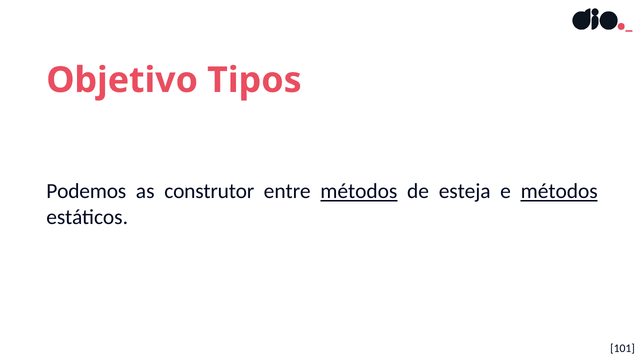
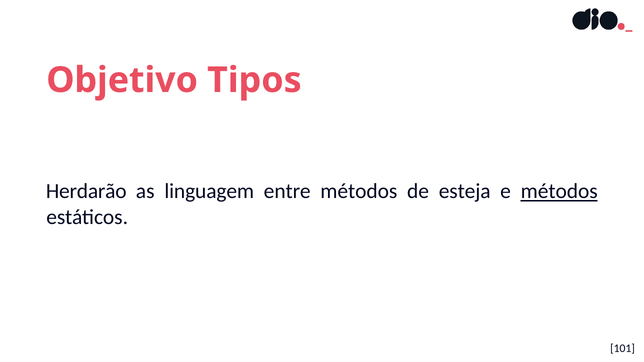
Podemos: Podemos -> Herdarão
construtor: construtor -> linguagem
métodos at (359, 192) underline: present -> none
